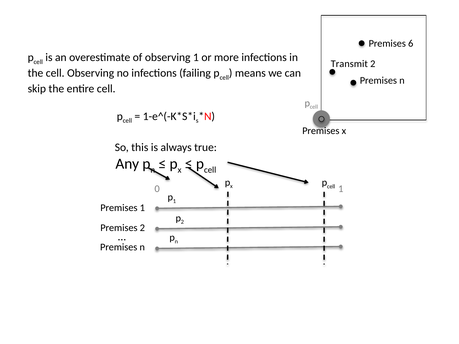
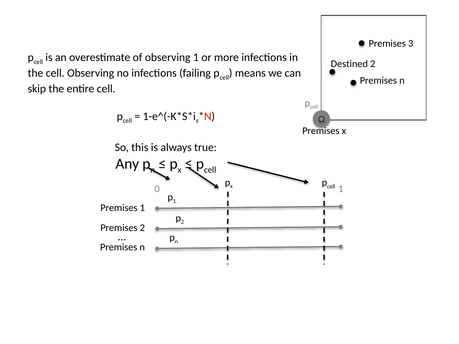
6: 6 -> 3
Transmit: Transmit -> Destined
